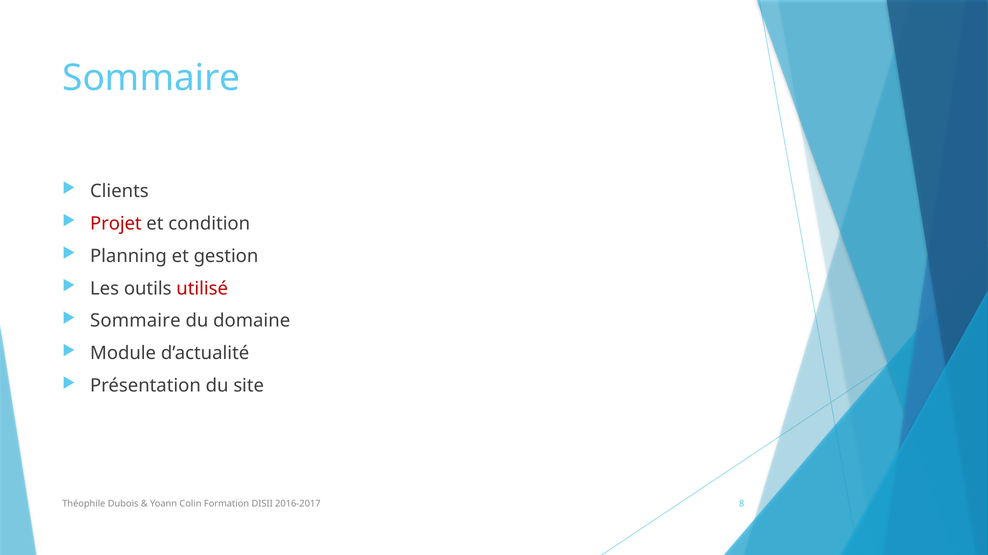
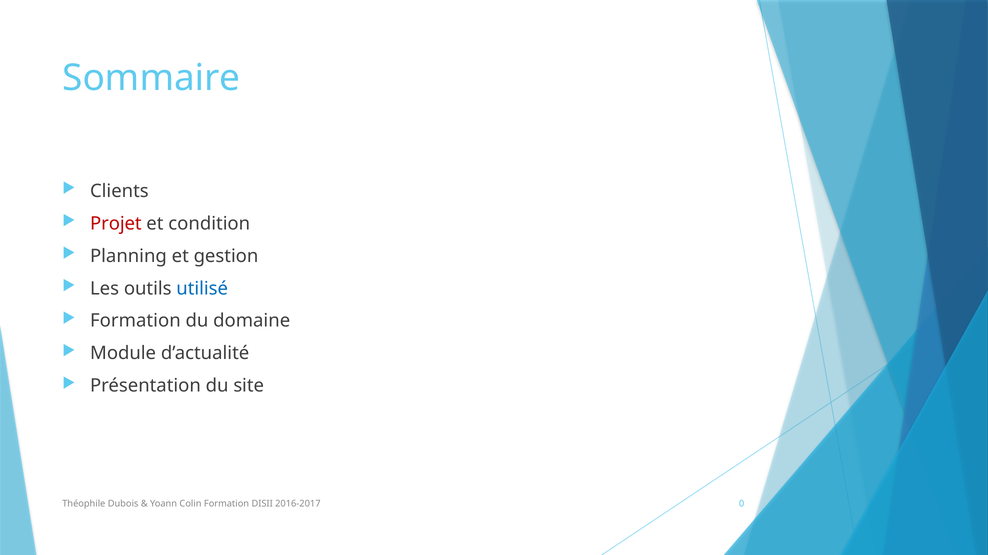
utilisé colour: red -> blue
Sommaire at (135, 321): Sommaire -> Formation
8: 8 -> 0
